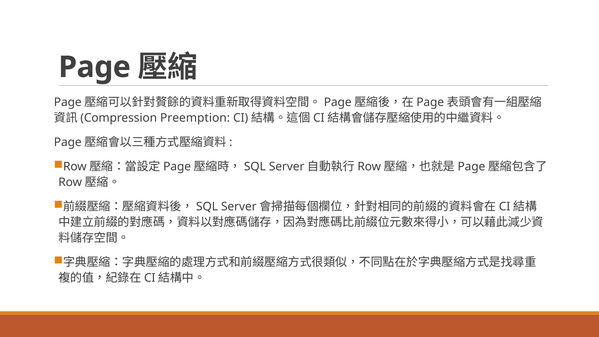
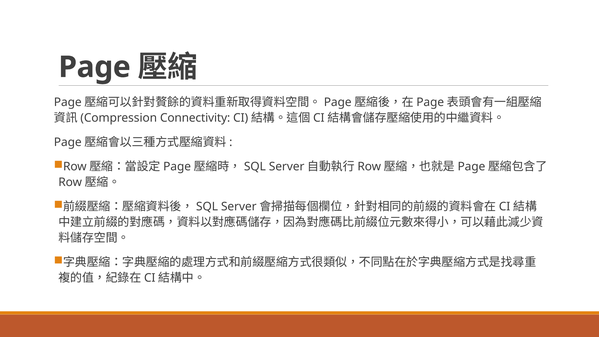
Preemption: Preemption -> Connectivity
